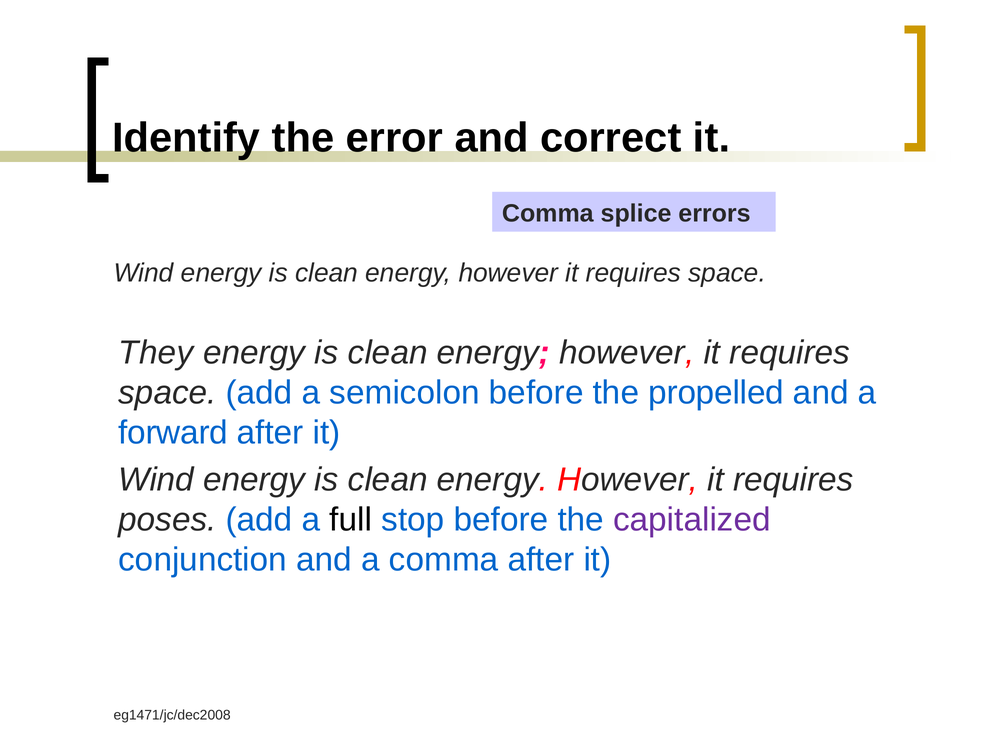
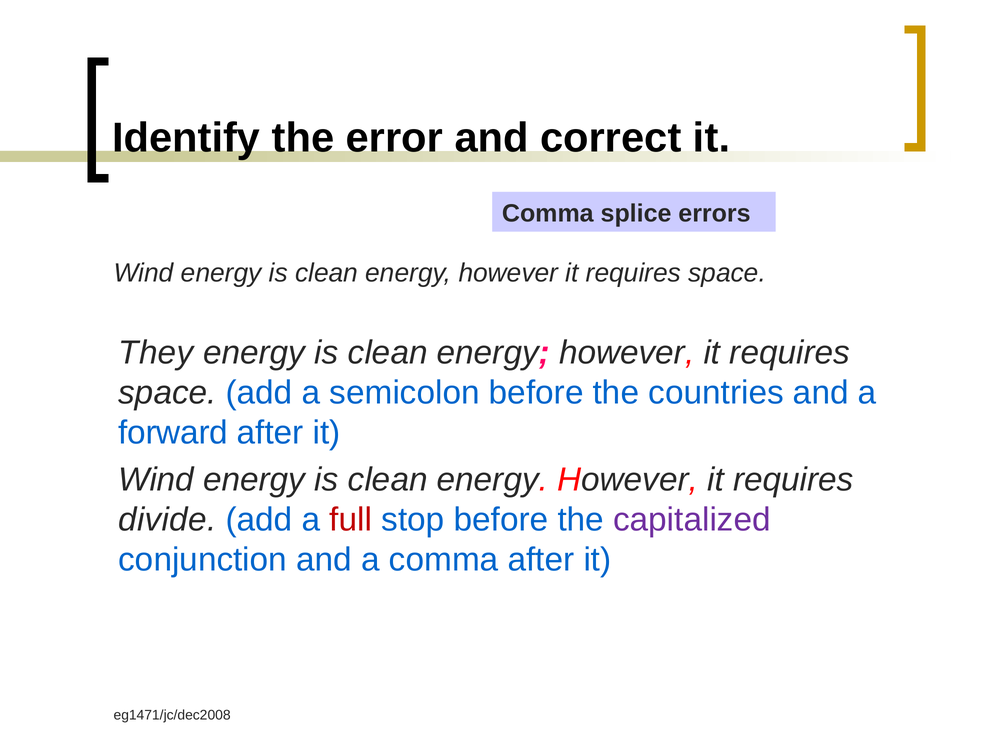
propelled: propelled -> countries
poses: poses -> divide
full colour: black -> red
